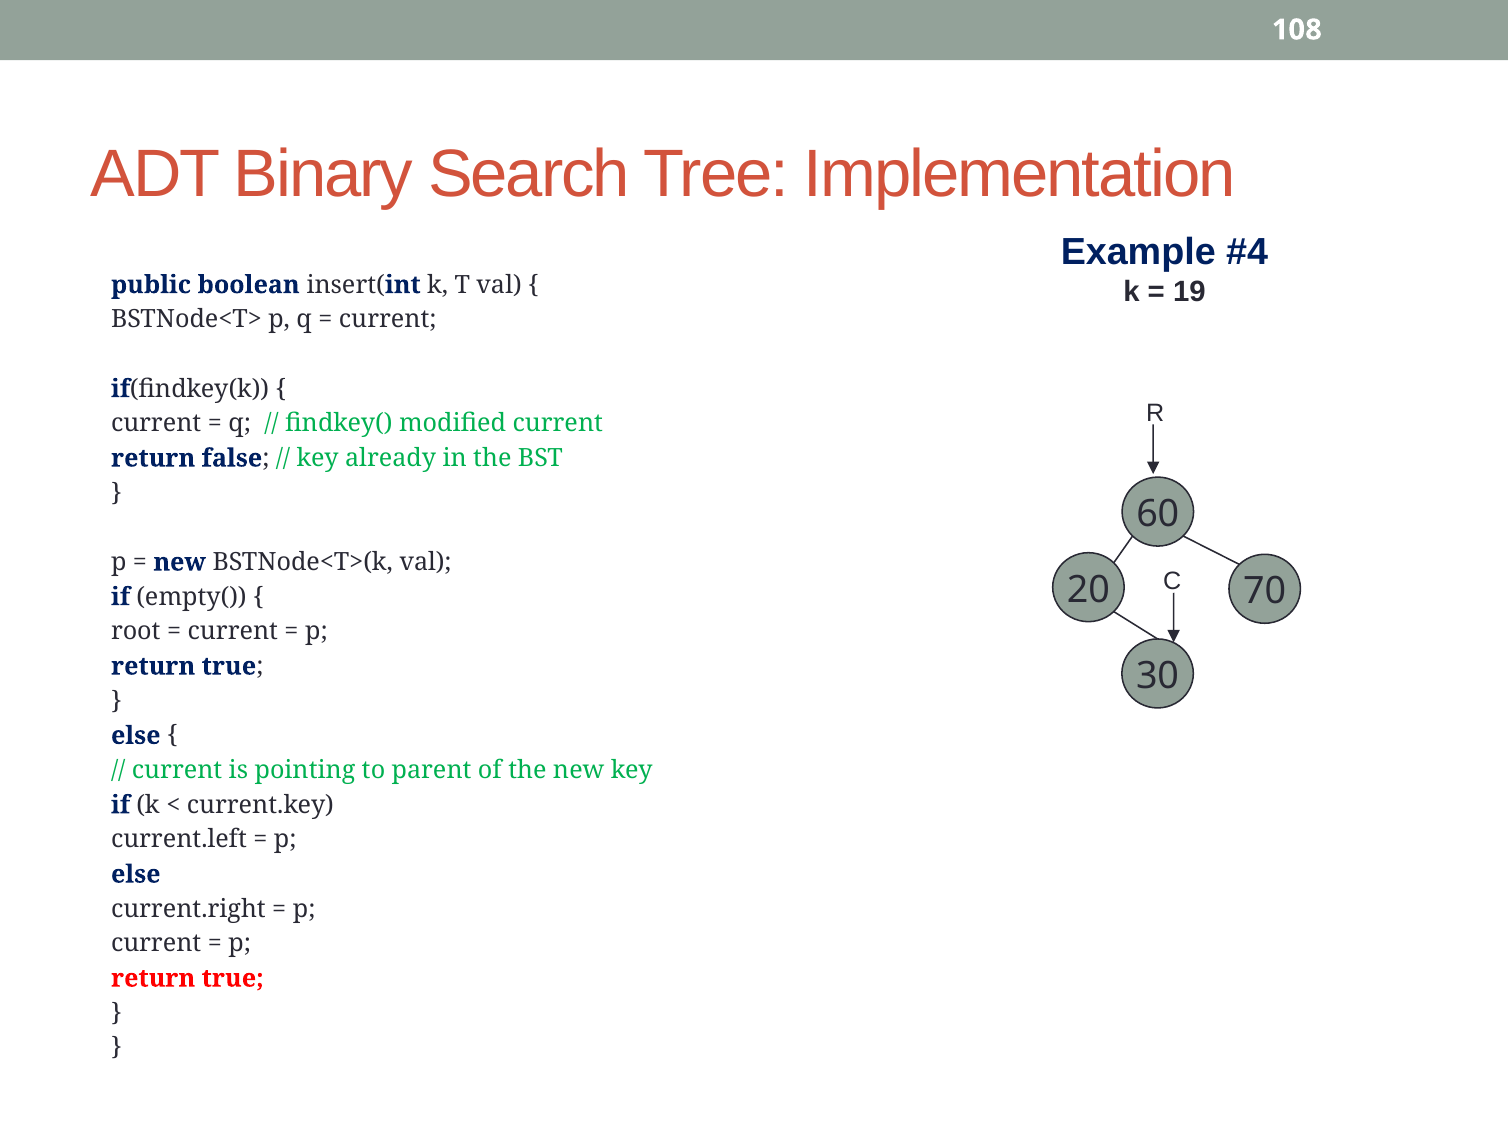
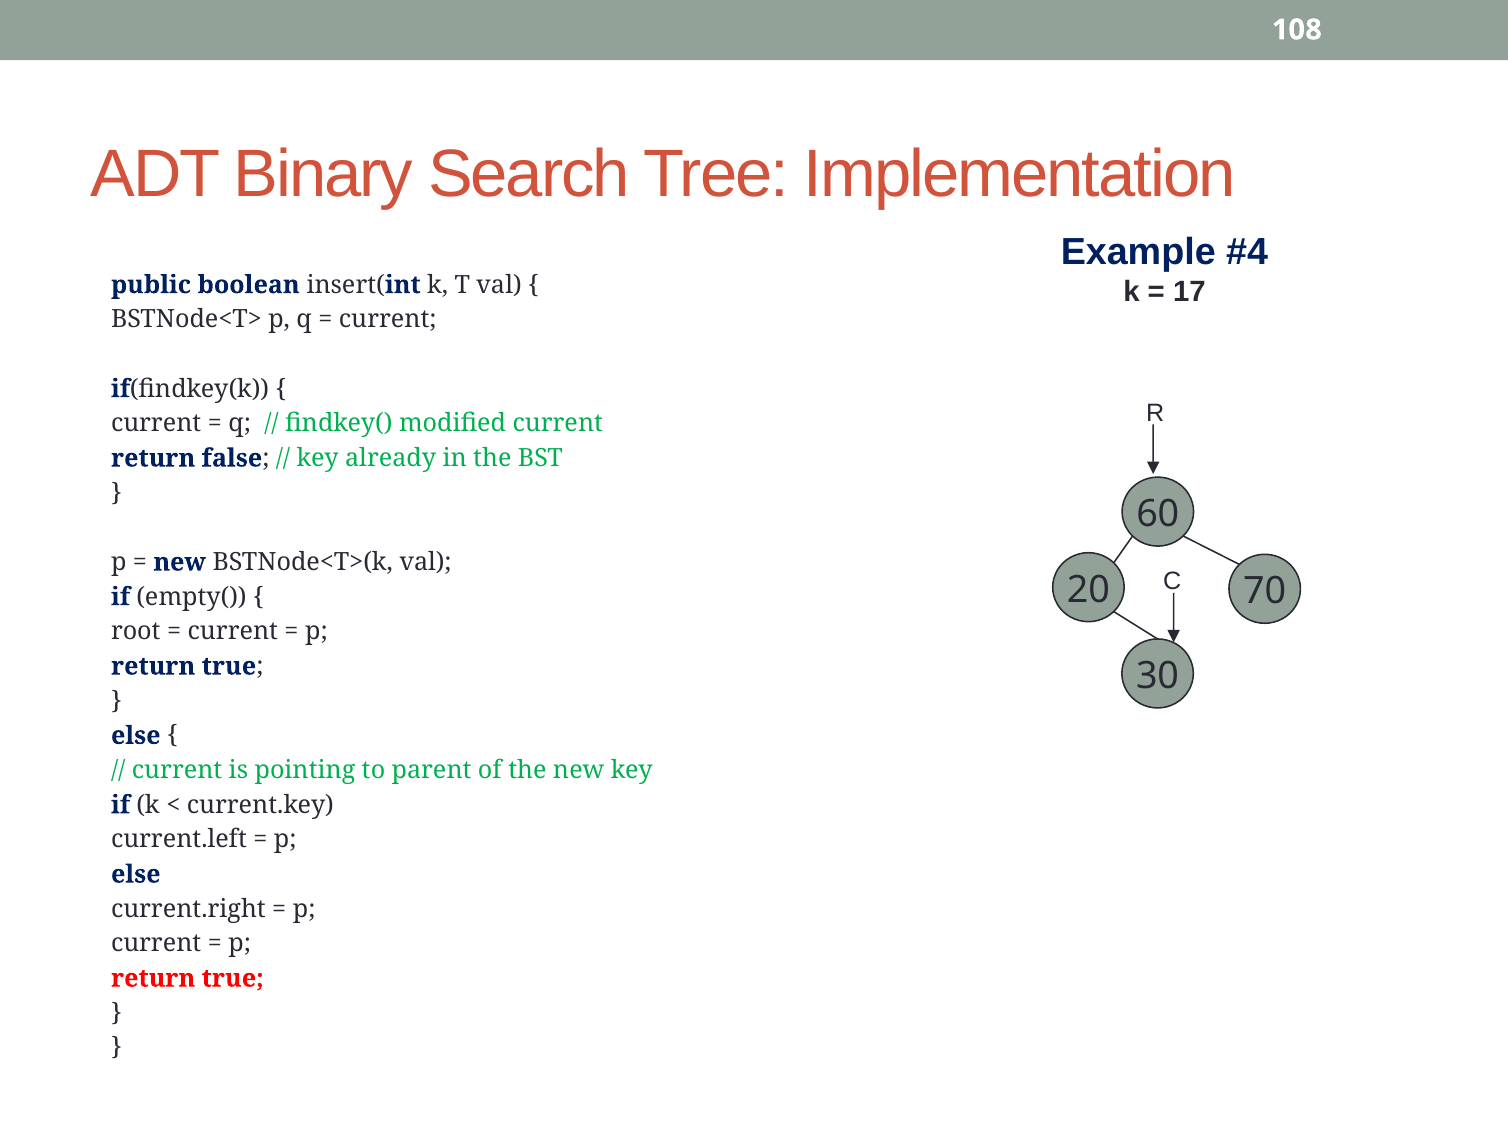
19: 19 -> 17
